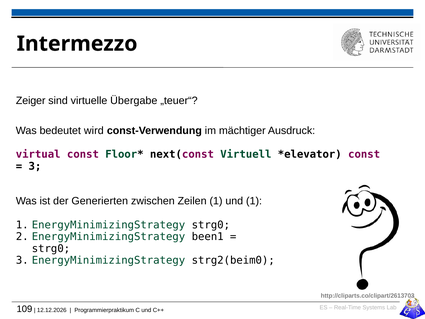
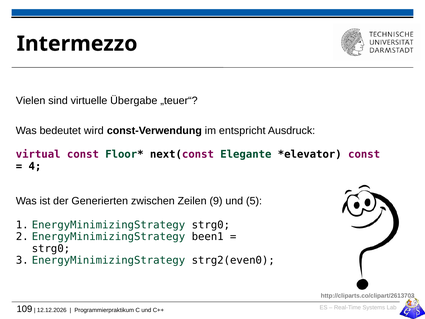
Zeiger: Zeiger -> Vielen
mächtiger: mächtiger -> entspricht
Virtuell: Virtuell -> Elegante
3 at (35, 166): 3 -> 4
Zeilen 1: 1 -> 9
und 1: 1 -> 5
strg2(beim0: strg2(beim0 -> strg2(even0
